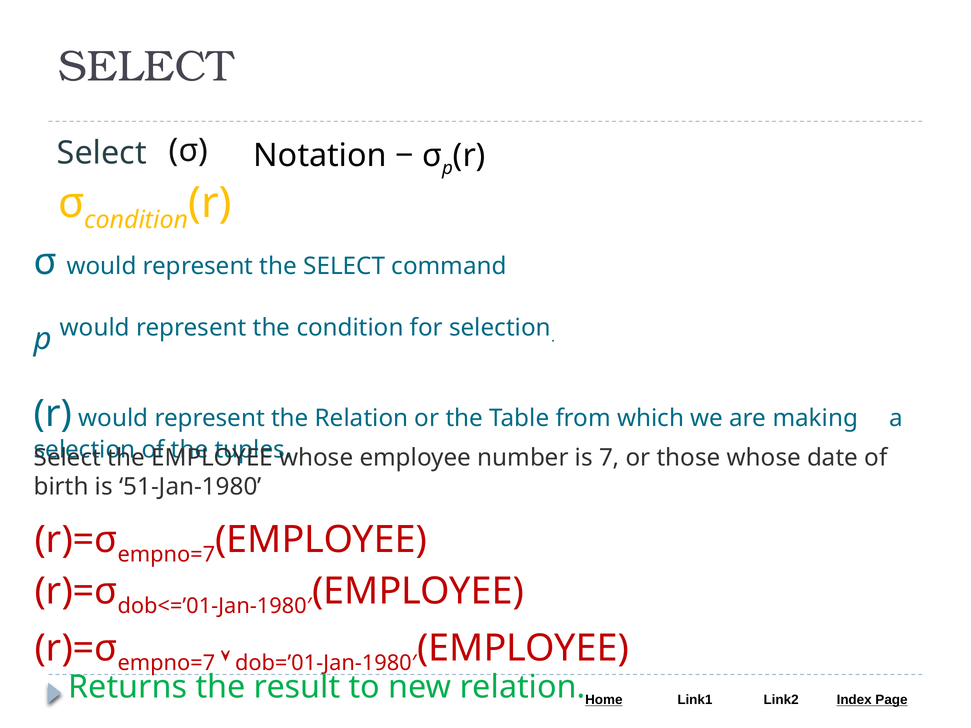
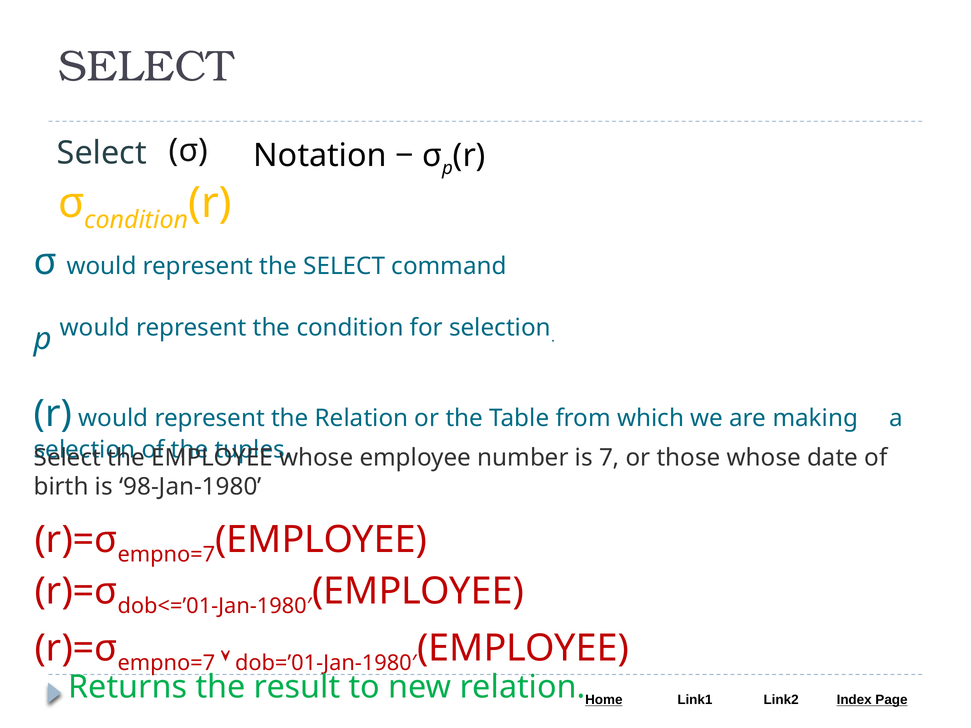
51-Jan-1980: 51-Jan-1980 -> 98-Jan-1980
